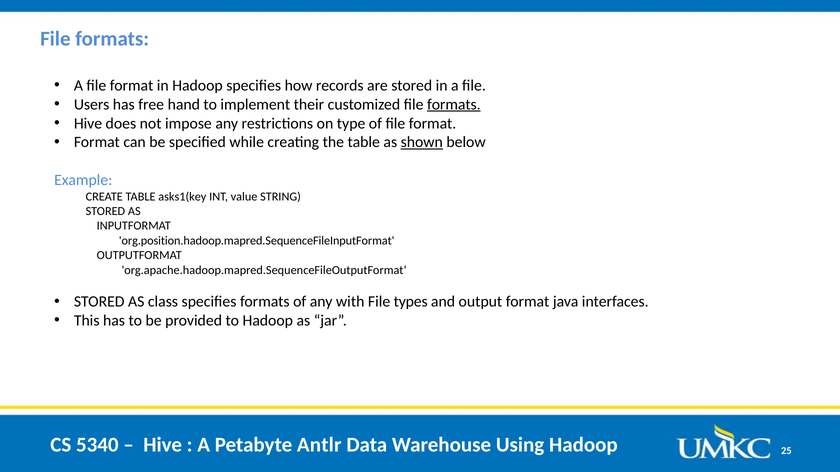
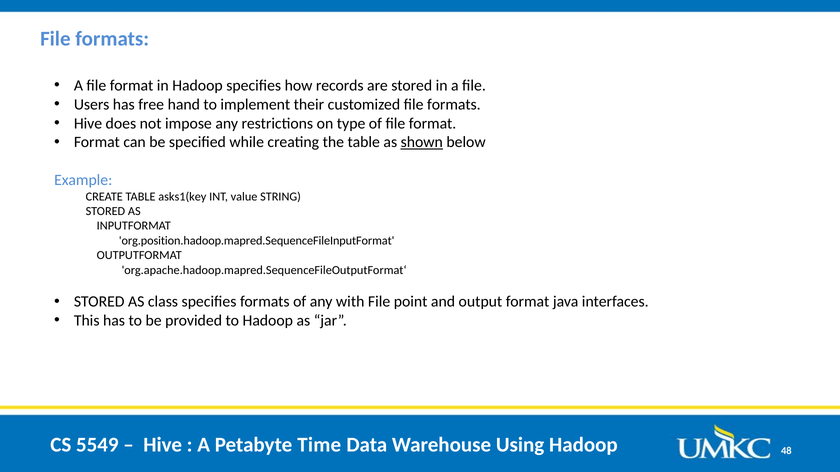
formats at (454, 105) underline: present -> none
types: types -> point
5340: 5340 -> 5549
Antlr: Antlr -> Time
25: 25 -> 48
